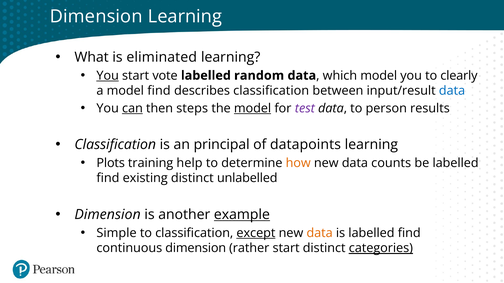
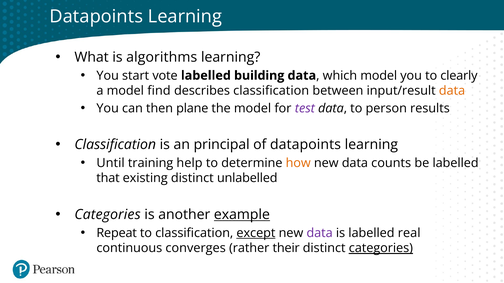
Dimension at (96, 17): Dimension -> Datapoints
eliminated: eliminated -> algorithms
You at (108, 76) underline: present -> none
random: random -> building
data at (452, 91) colour: blue -> orange
can underline: present -> none
steps: steps -> plane
model at (253, 108) underline: present -> none
Plots: Plots -> Until
find at (108, 178): find -> that
Dimension at (108, 215): Dimension -> Categories
Simple: Simple -> Repeat
data at (320, 233) colour: orange -> purple
is labelled find: find -> real
continuous dimension: dimension -> converges
rather start: start -> their
